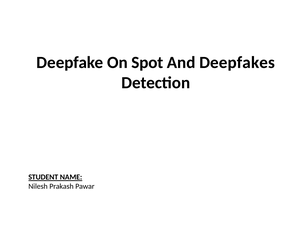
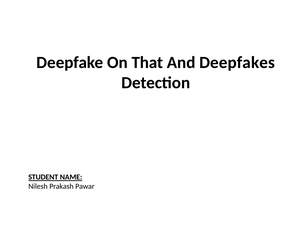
Spot: Spot -> That
